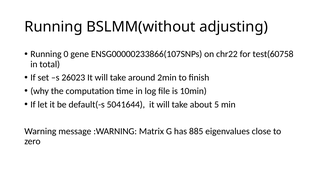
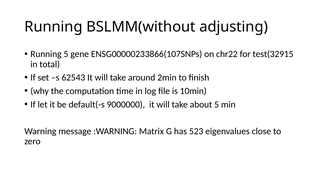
Running 0: 0 -> 5
test(60758: test(60758 -> test(32915
26023: 26023 -> 62543
5041644: 5041644 -> 9000000
885: 885 -> 523
